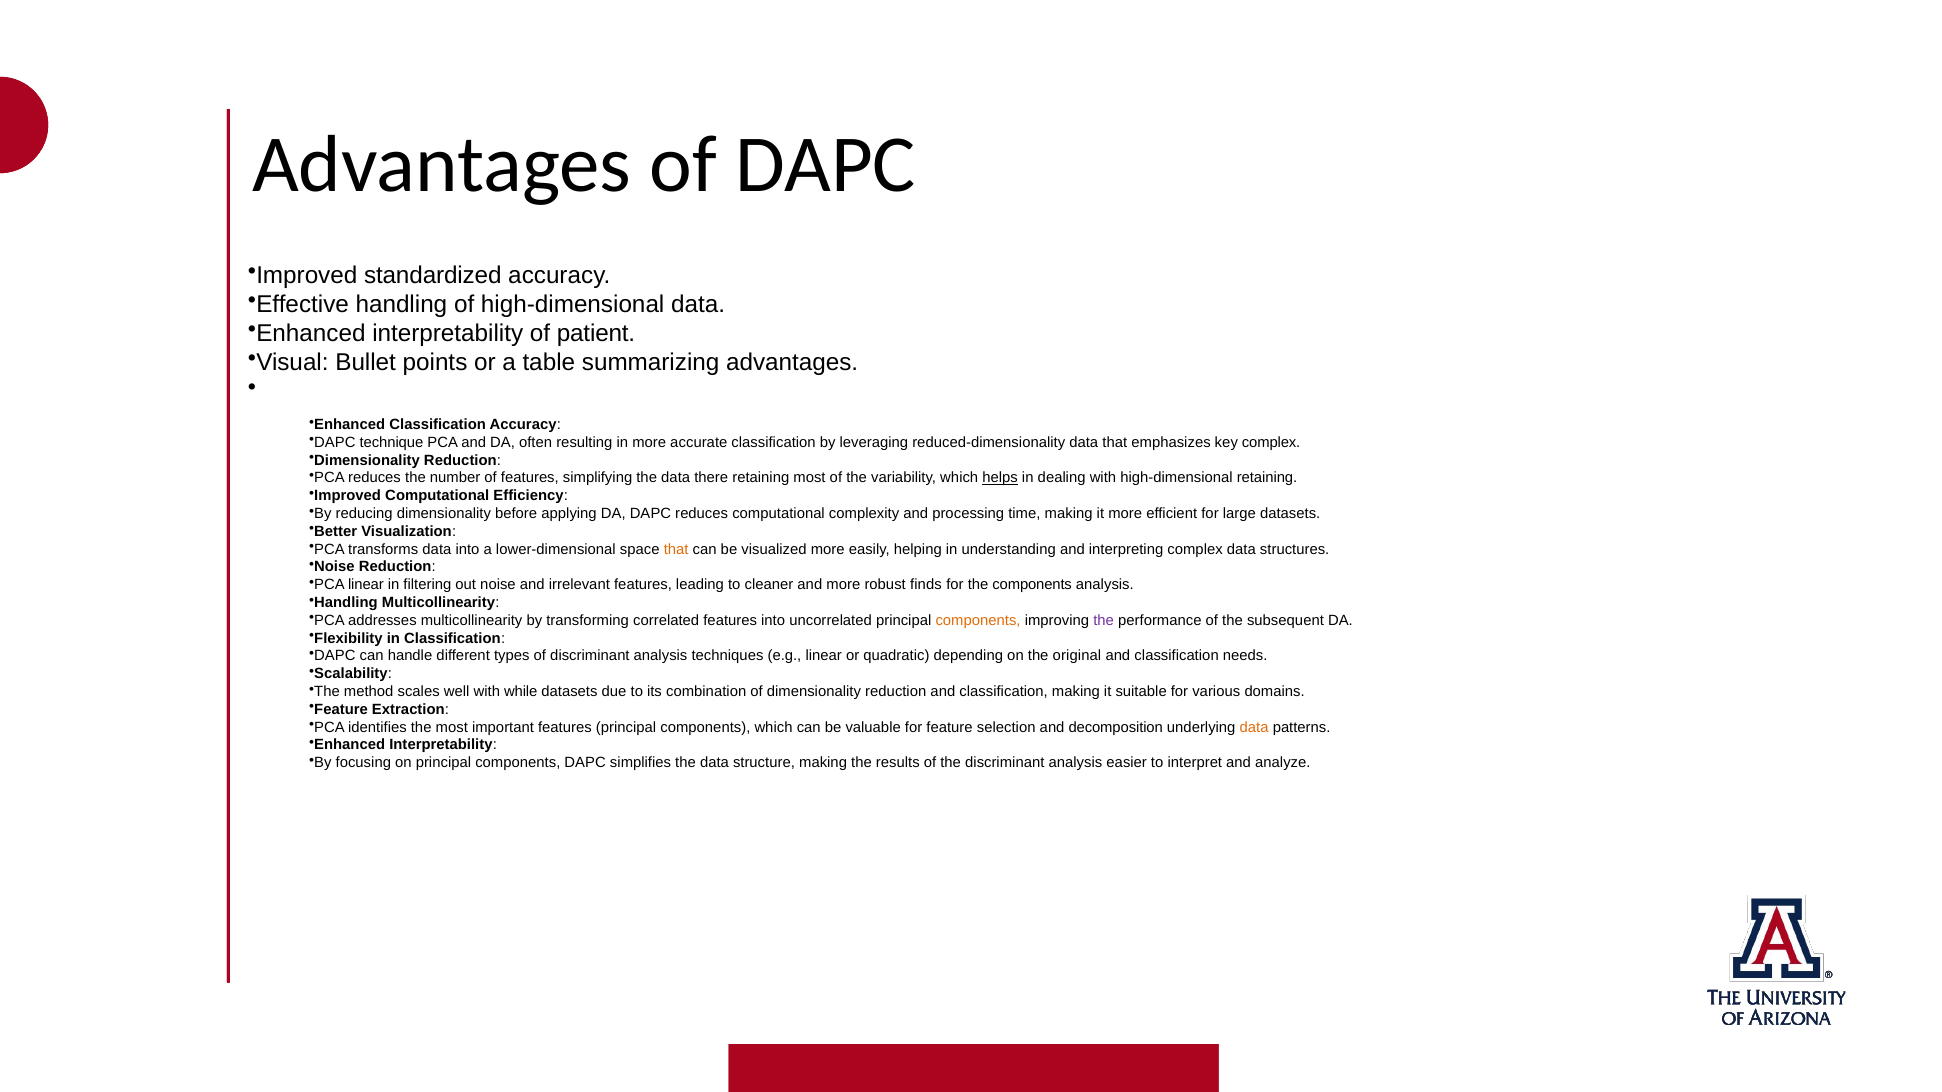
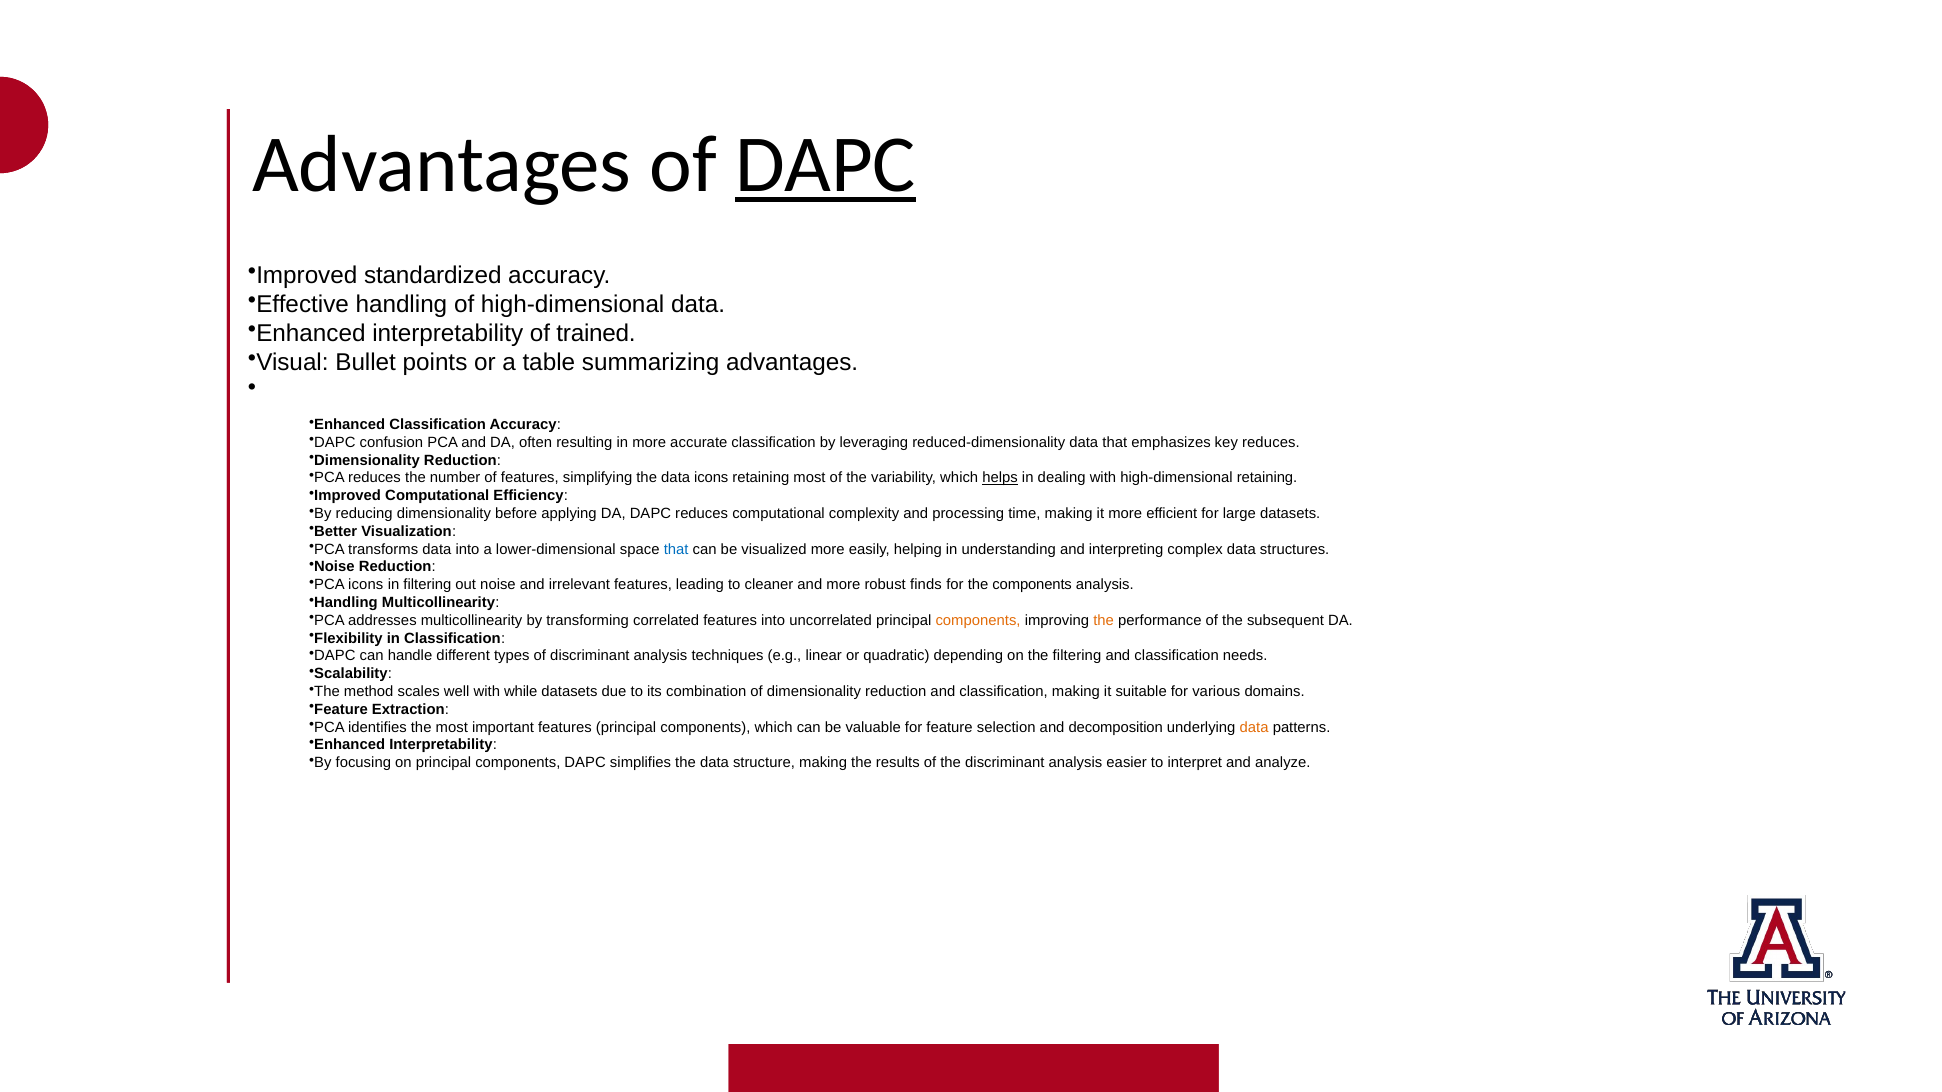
DAPC at (826, 165) underline: none -> present
patient: patient -> trained
technique: technique -> confusion
key complex: complex -> reduces
data there: there -> icons
that at (676, 549) colour: orange -> blue
PCA linear: linear -> icons
the at (1104, 621) colour: purple -> orange
the original: original -> filtering
